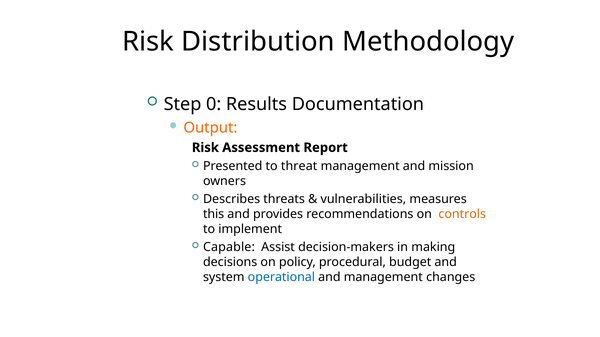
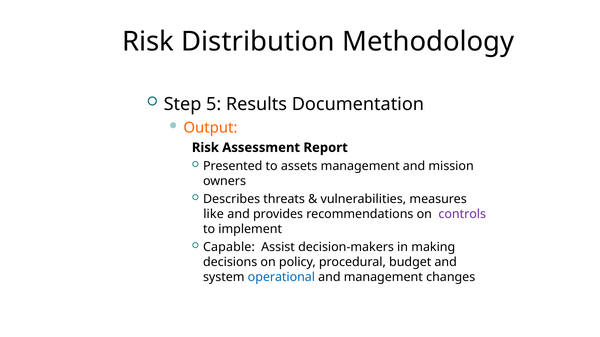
0: 0 -> 5
threat: threat -> assets
this: this -> like
controls colour: orange -> purple
